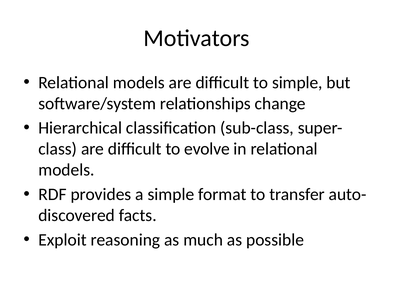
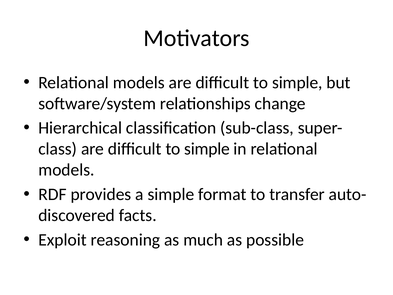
evolve at (207, 149): evolve -> simple
